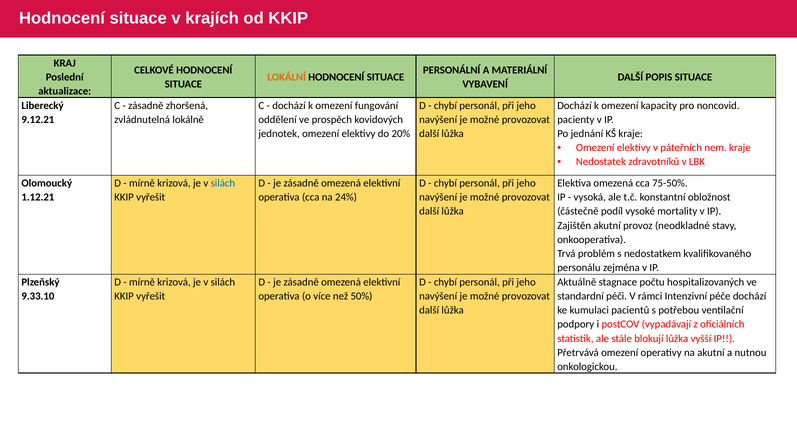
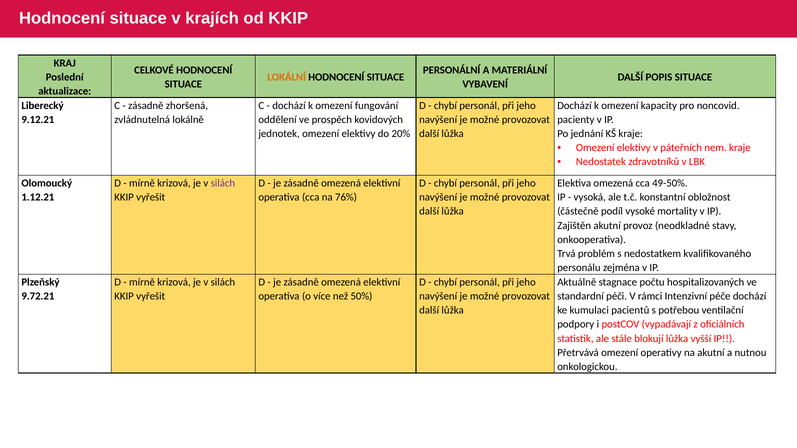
silách at (223, 183) colour: blue -> purple
75-50%: 75-50% -> 49-50%
24%: 24% -> 76%
9.33.10: 9.33.10 -> 9.72.21
